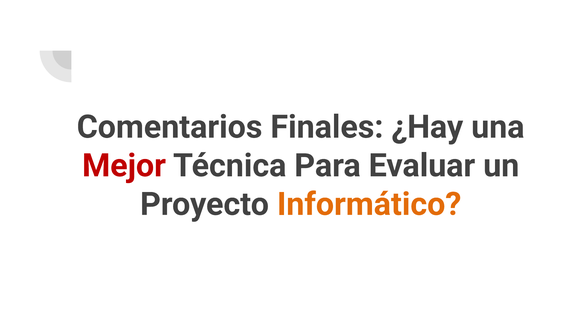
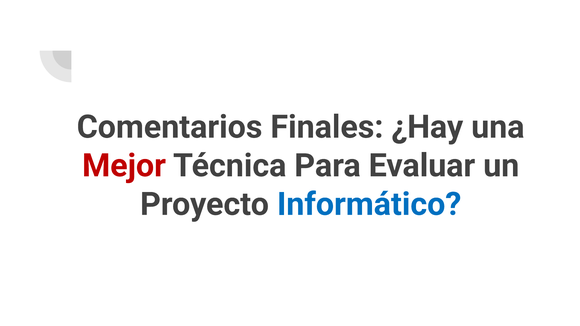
Informático colour: orange -> blue
